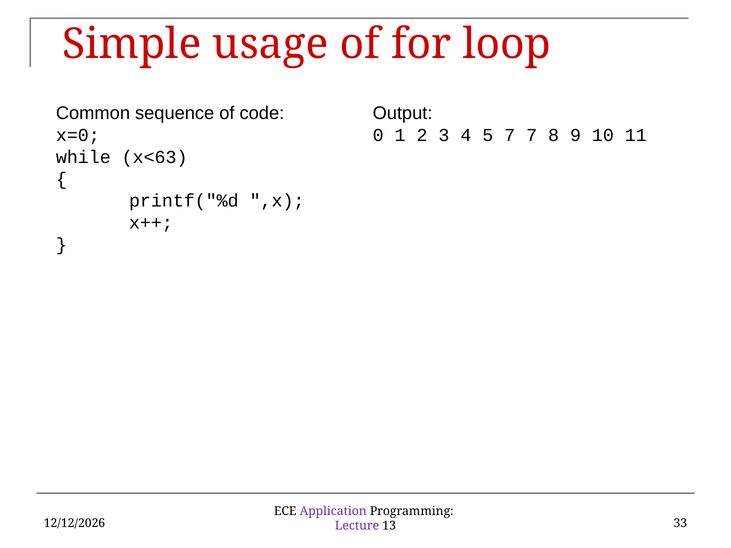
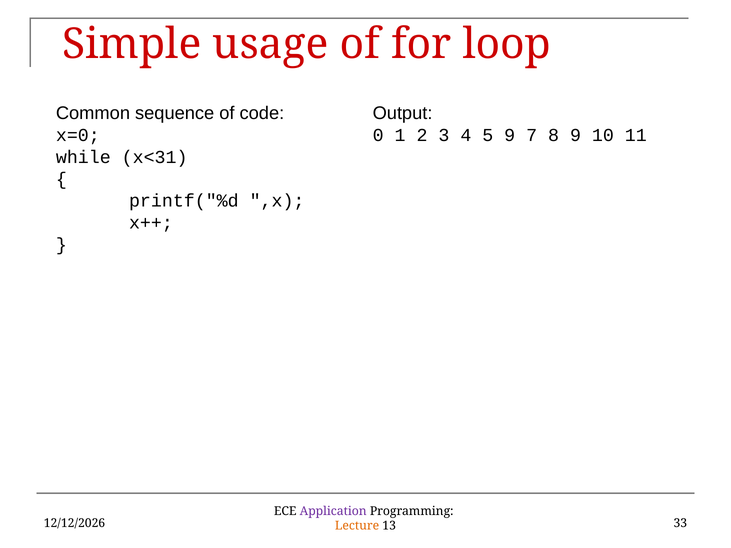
5 7: 7 -> 9
x<63: x<63 -> x<31
Lecture colour: purple -> orange
